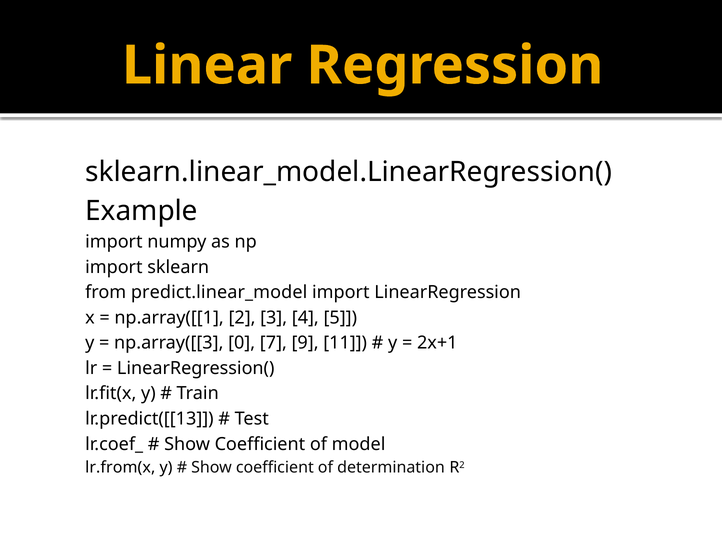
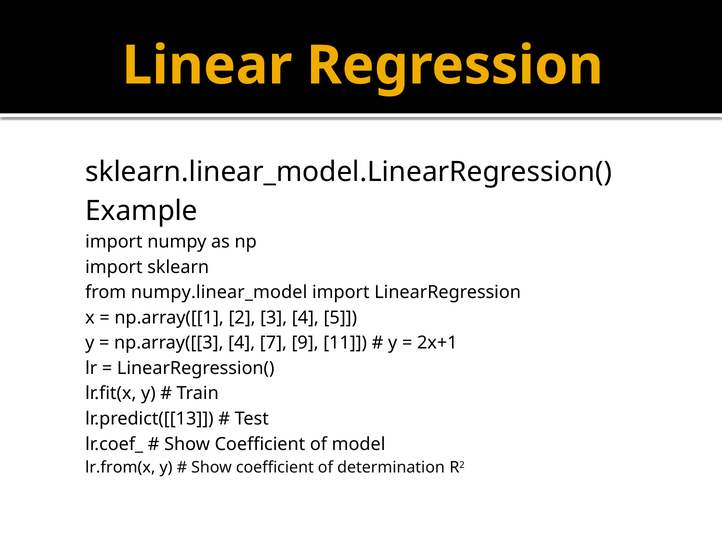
predict.linear_model: predict.linear_model -> numpy.linear_model
np.array([[3 0: 0 -> 4
